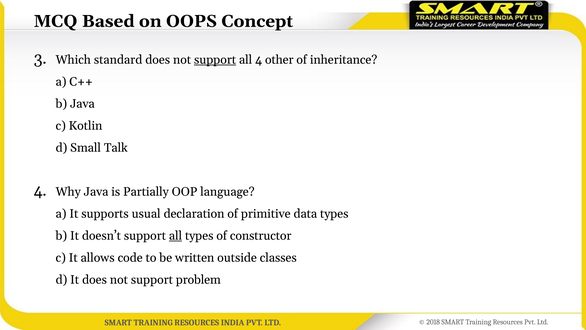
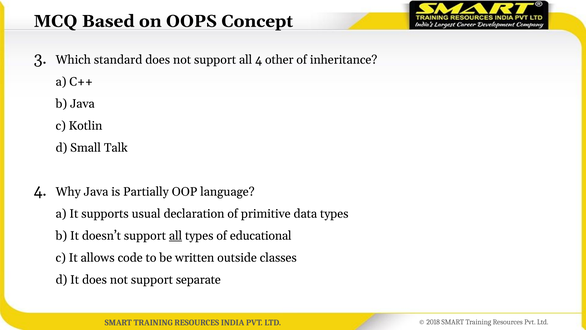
support at (215, 60) underline: present -> none
constructor: constructor -> educational
problem: problem -> separate
